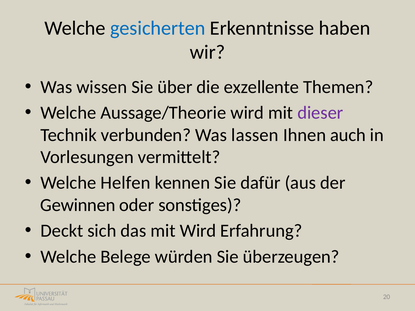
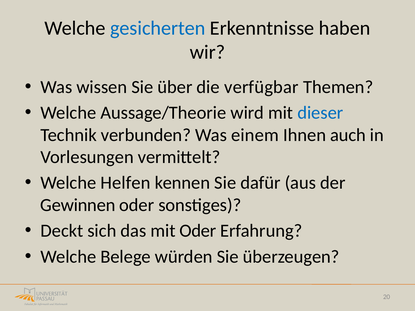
exzellente: exzellente -> verfügbar
dieser colour: purple -> blue
lassen: lassen -> einem
mit Wird: Wird -> Oder
